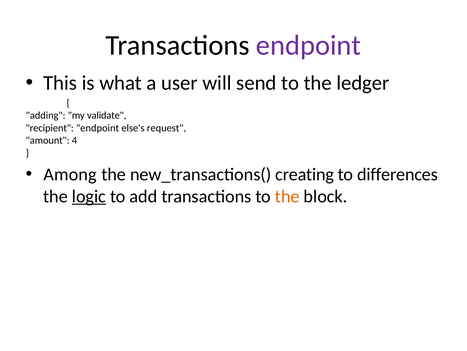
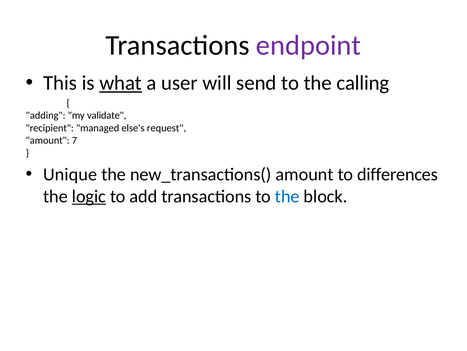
what underline: none -> present
ledger: ledger -> calling
recipient endpoint: endpoint -> managed
4: 4 -> 7
Among: Among -> Unique
new_transactions( creating: creating -> amount
the at (287, 196) colour: orange -> blue
